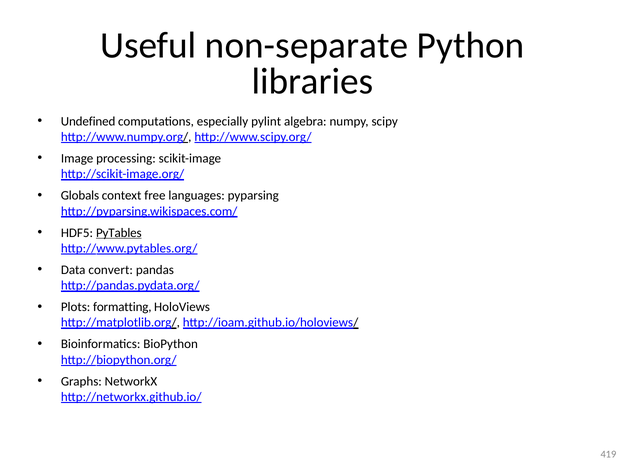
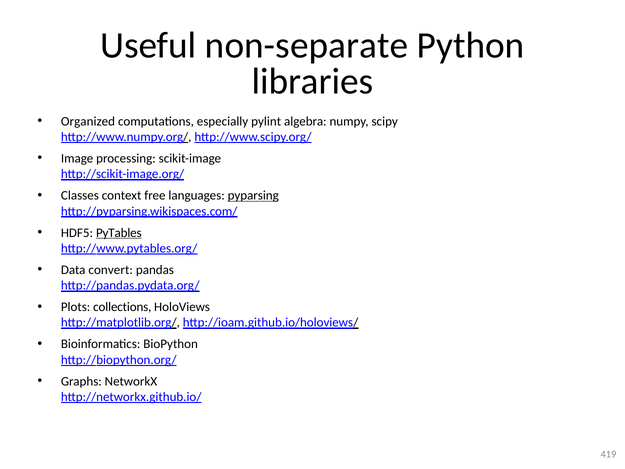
Undefined: Undefined -> Organized
Globals: Globals -> Classes
pyparsing underline: none -> present
formatting: formatting -> collections
